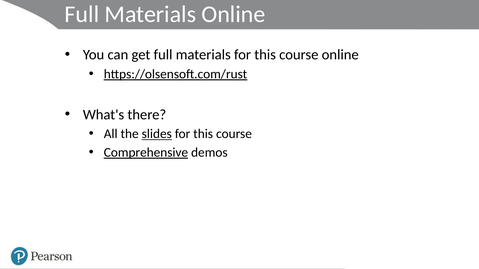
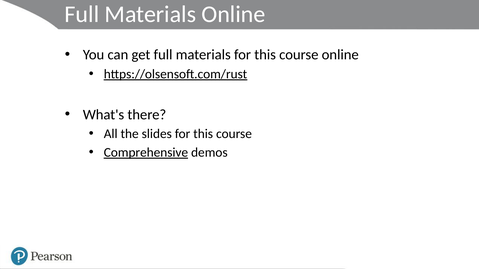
slides underline: present -> none
